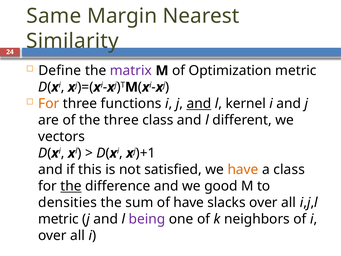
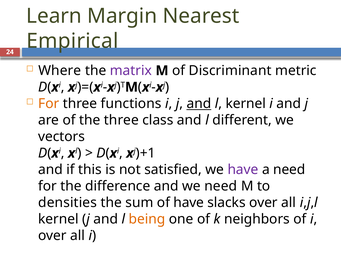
Same: Same -> Learn
Similarity: Similarity -> Empirical
Define: Define -> Where
Optimization: Optimization -> Discriminant
have at (243, 169) colour: orange -> purple
a class: class -> need
the at (71, 186) underline: present -> none
we good: good -> need
metric at (58, 219): metric -> kernel
being colour: purple -> orange
